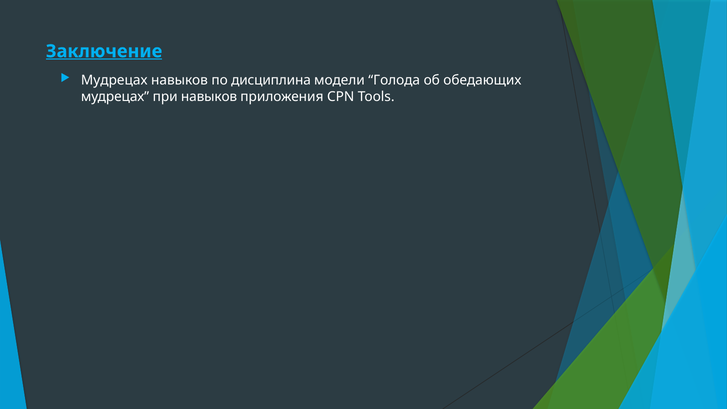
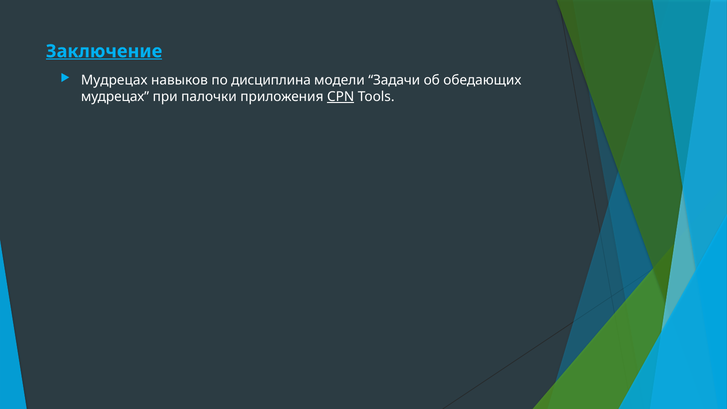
Голода: Голода -> Задачи
при навыков: навыков -> палочки
CPN underline: none -> present
